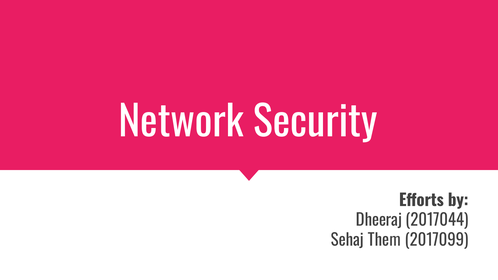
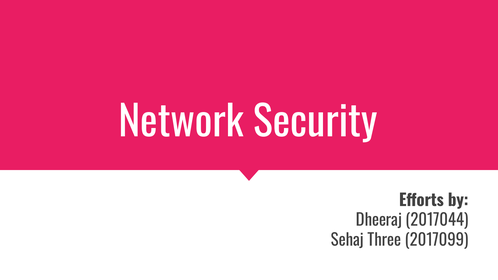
Them: Them -> Three
